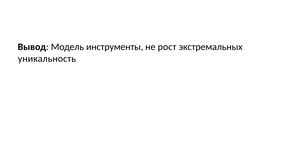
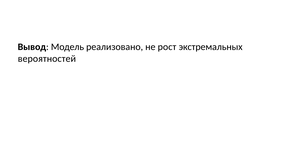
инструменты: инструменты -> реализовано
уникальность: уникальность -> вероятностей
